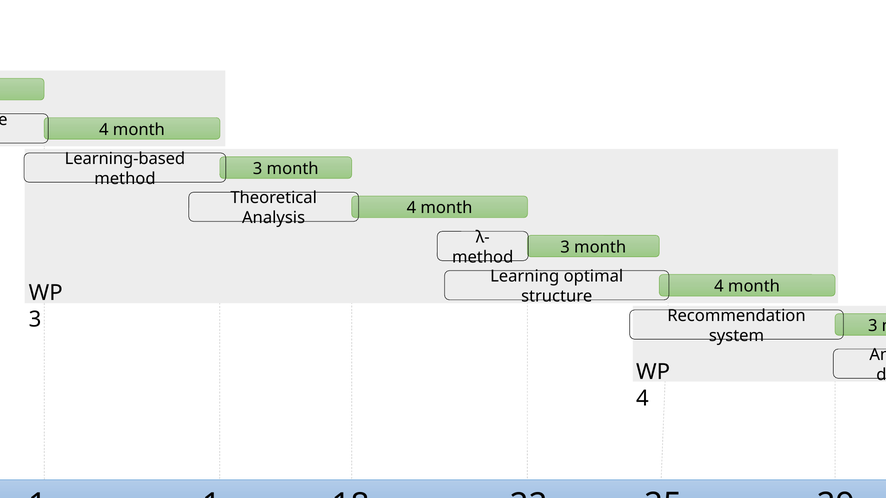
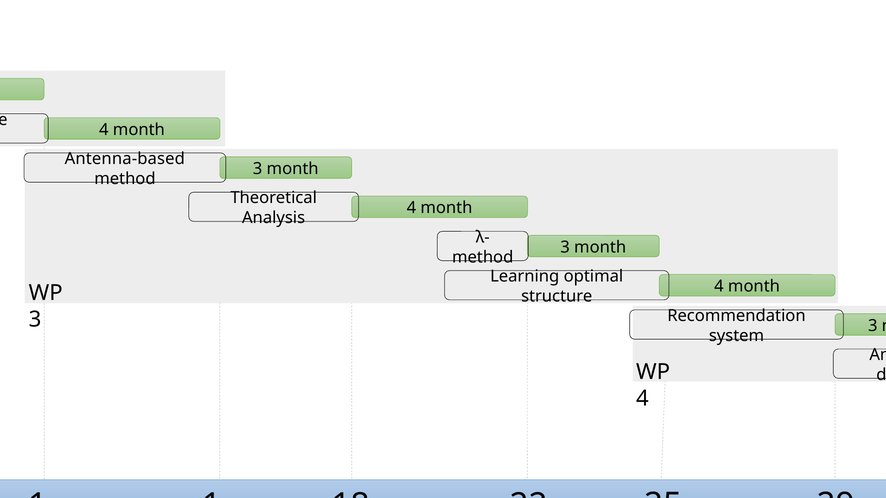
Learning-based: Learning-based -> Antenna-based
